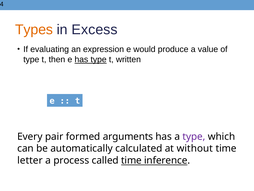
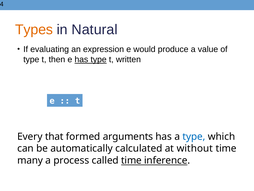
Excess: Excess -> Natural
pair: pair -> that
type at (194, 136) colour: purple -> blue
letter: letter -> many
